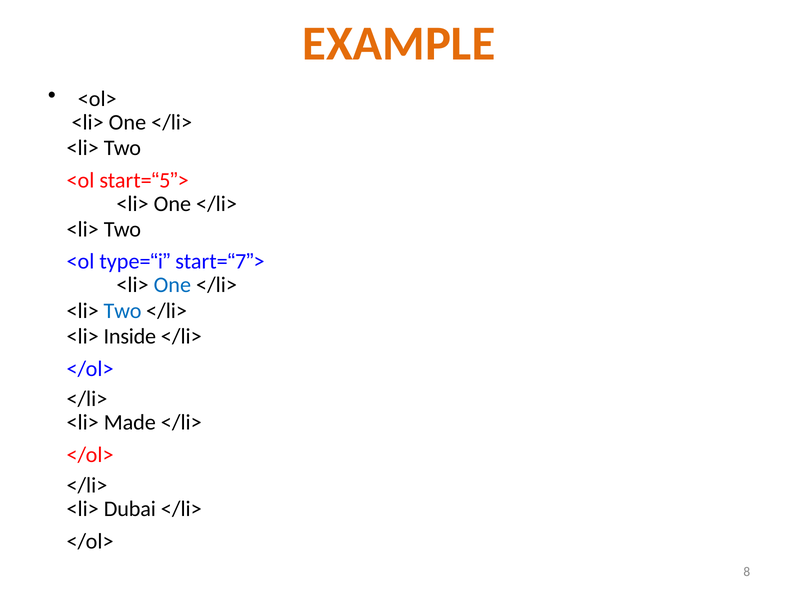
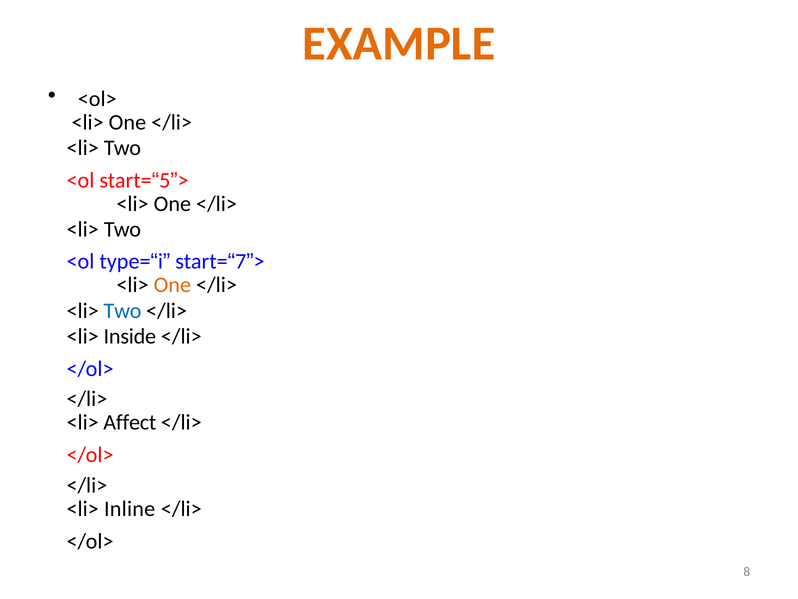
One at (172, 285) colour: blue -> orange
Made: Made -> Affect
Dubai: Dubai -> Inline
